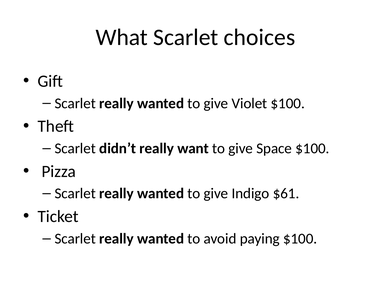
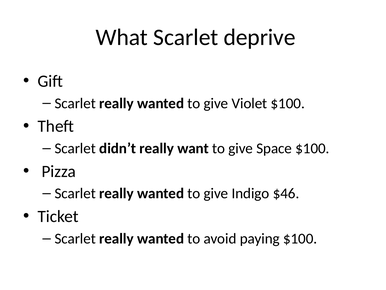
choices: choices -> deprive
$61: $61 -> $46
